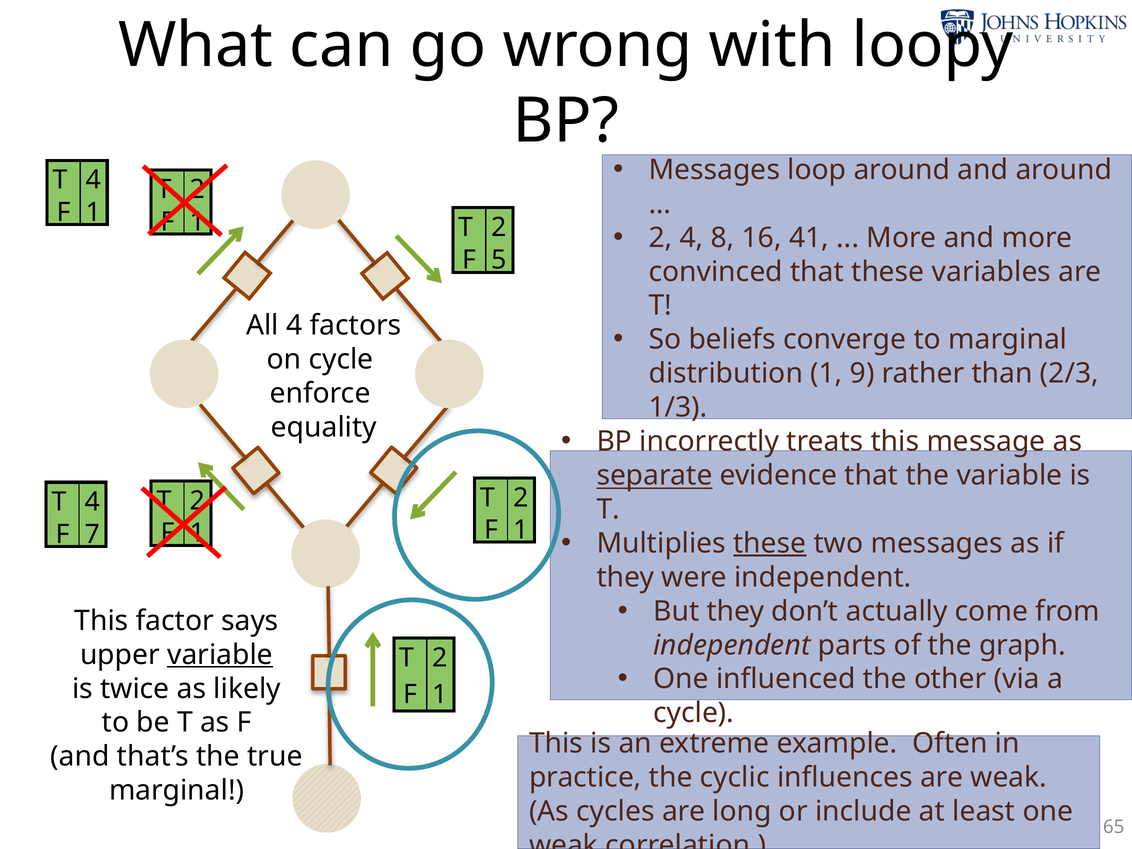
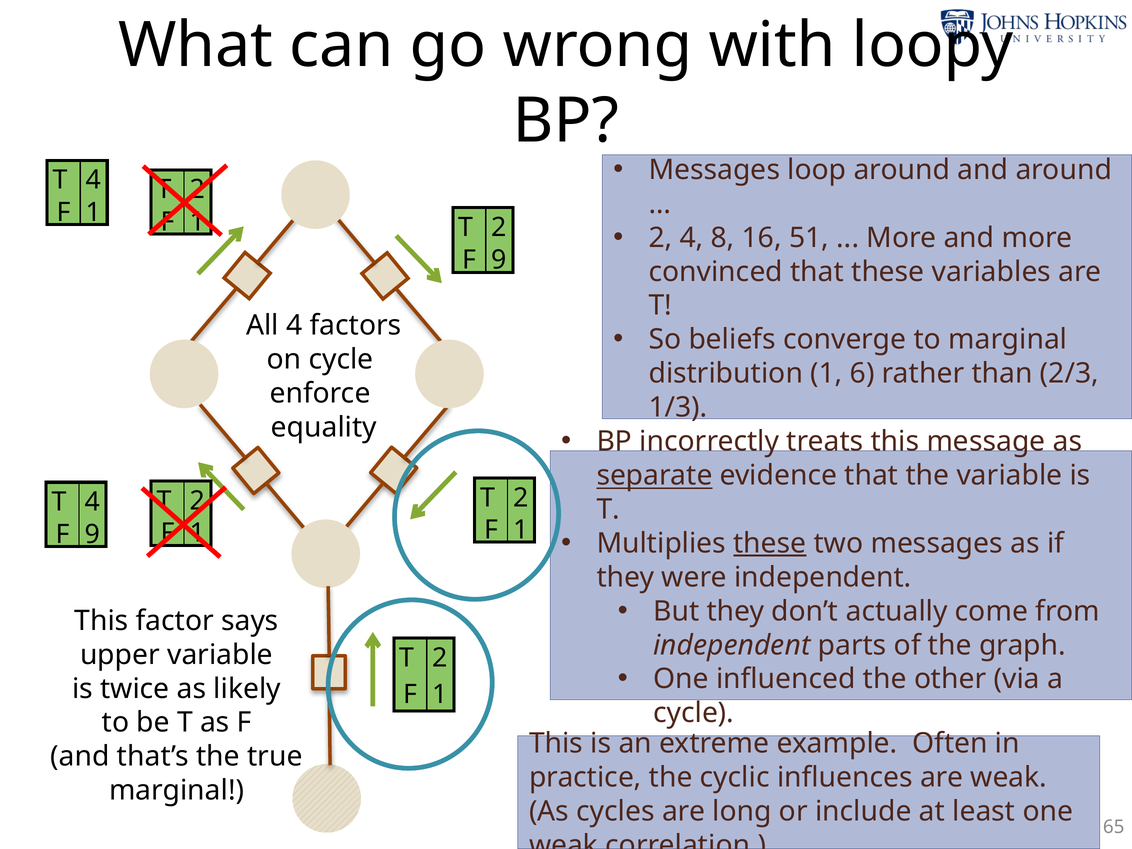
41: 41 -> 51
5 at (499, 260): 5 -> 9
9: 9 -> 6
7 at (92, 534): 7 -> 9
variable at (220, 655) underline: present -> none
